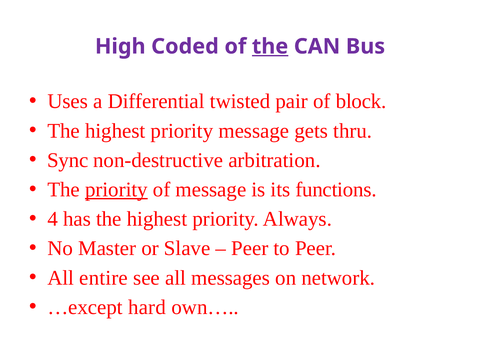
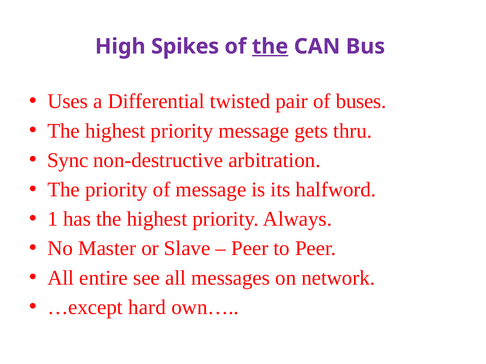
Coded: Coded -> Spikes
block: block -> buses
priority at (116, 190) underline: present -> none
functions: functions -> halfword
4: 4 -> 1
